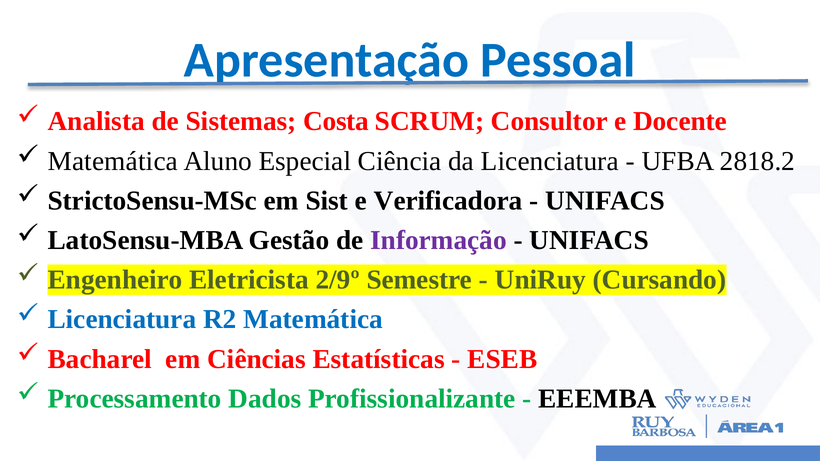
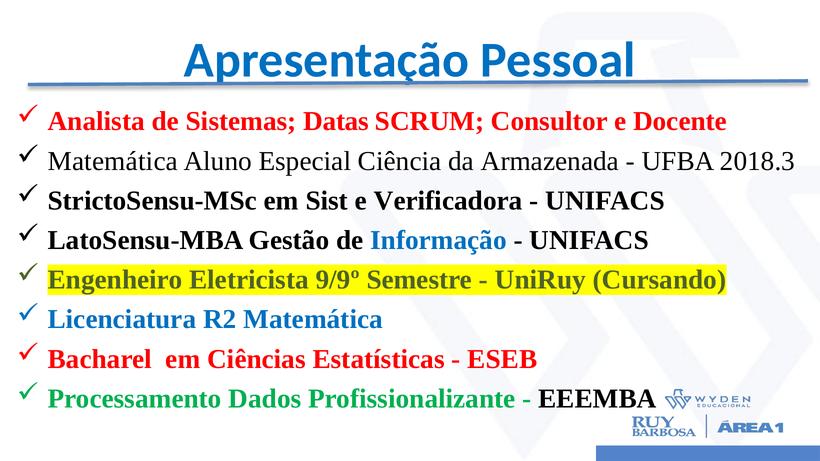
Costa: Costa -> Datas
da Licenciatura: Licenciatura -> Armazenada
2818.2: 2818.2 -> 2018.3
Informação colour: purple -> blue
2/9º: 2/9º -> 9/9º
